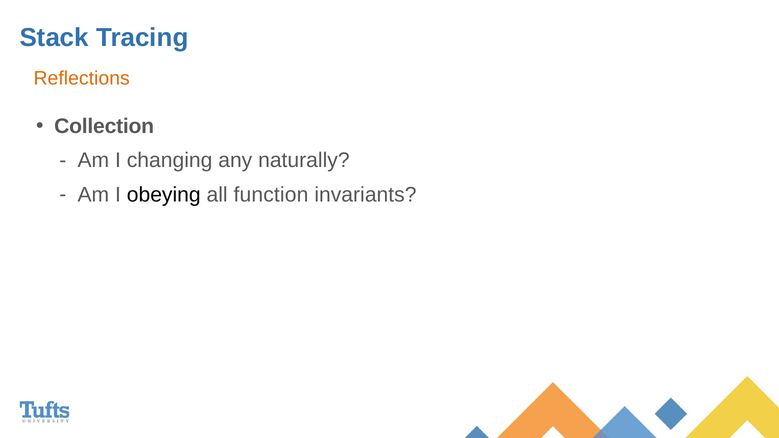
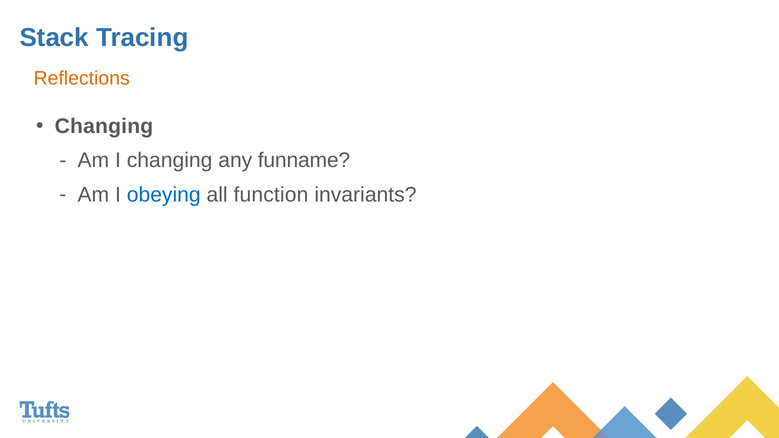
Collection at (104, 127): Collection -> Changing
naturally: naturally -> funname
obeying colour: black -> blue
